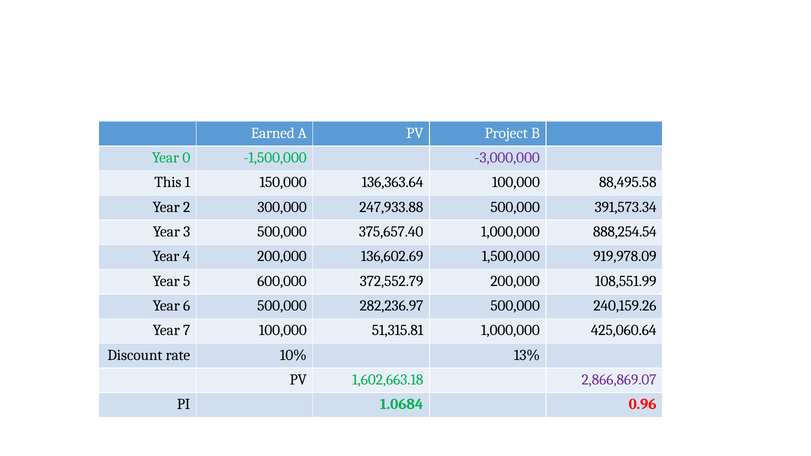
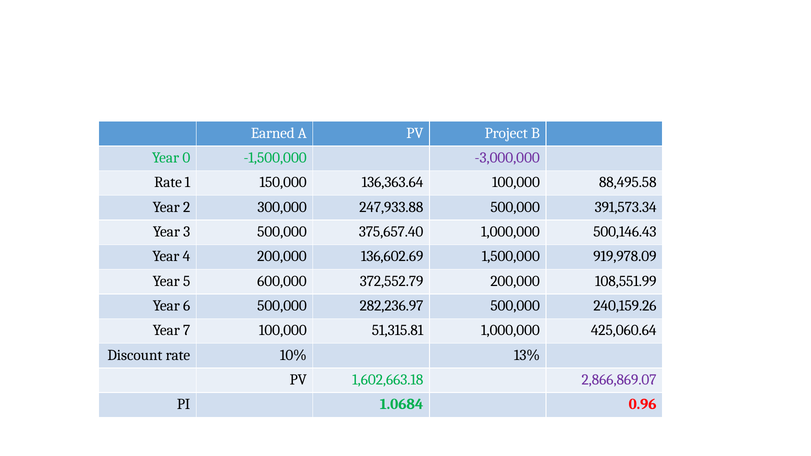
This at (168, 182): This -> Rate
888,254.54: 888,254.54 -> 500,146.43
